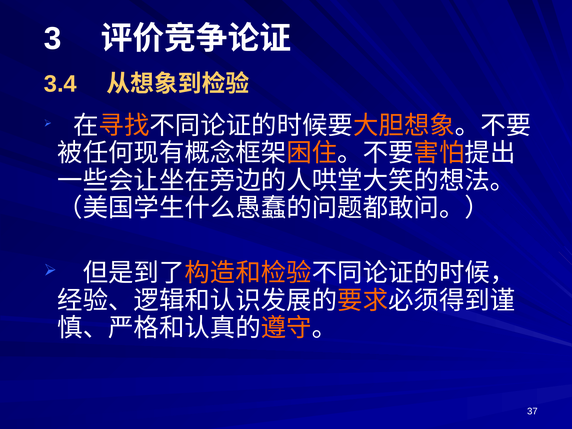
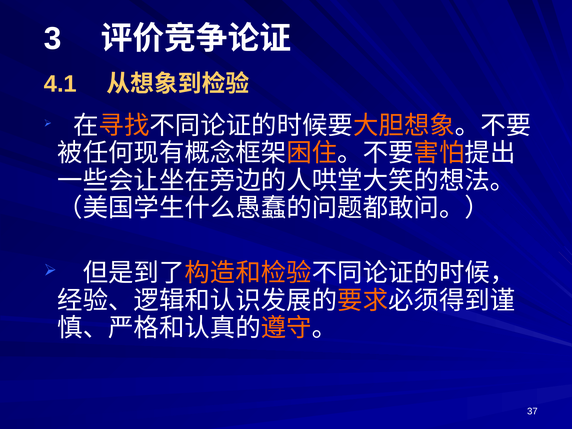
3.4: 3.4 -> 4.1
